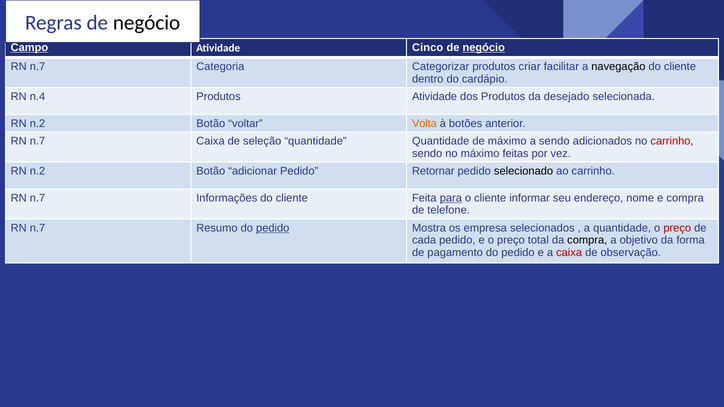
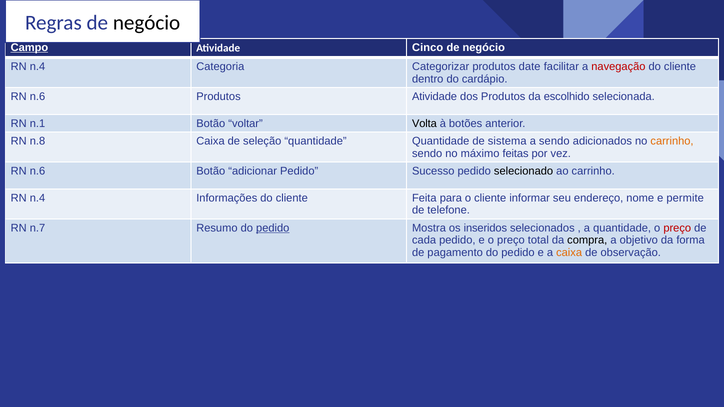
negócio at (484, 48) underline: present -> none
n.7 at (37, 67): n.7 -> n.4
criar: criar -> date
navegação colour: black -> red
n.4 at (37, 97): n.4 -> n.6
desejado: desejado -> escolhido
n.2 at (37, 123): n.2 -> n.1
Volta colour: orange -> black
n.7 at (37, 141): n.7 -> n.8
de máximo: máximo -> sistema
carrinho at (672, 141) colour: red -> orange
n.2 at (37, 171): n.2 -> n.6
Retornar: Retornar -> Sucesso
n.7 at (37, 198): n.7 -> n.4
para underline: present -> none
e compra: compra -> permite
empresa: empresa -> inseridos
caixa at (569, 253) colour: red -> orange
